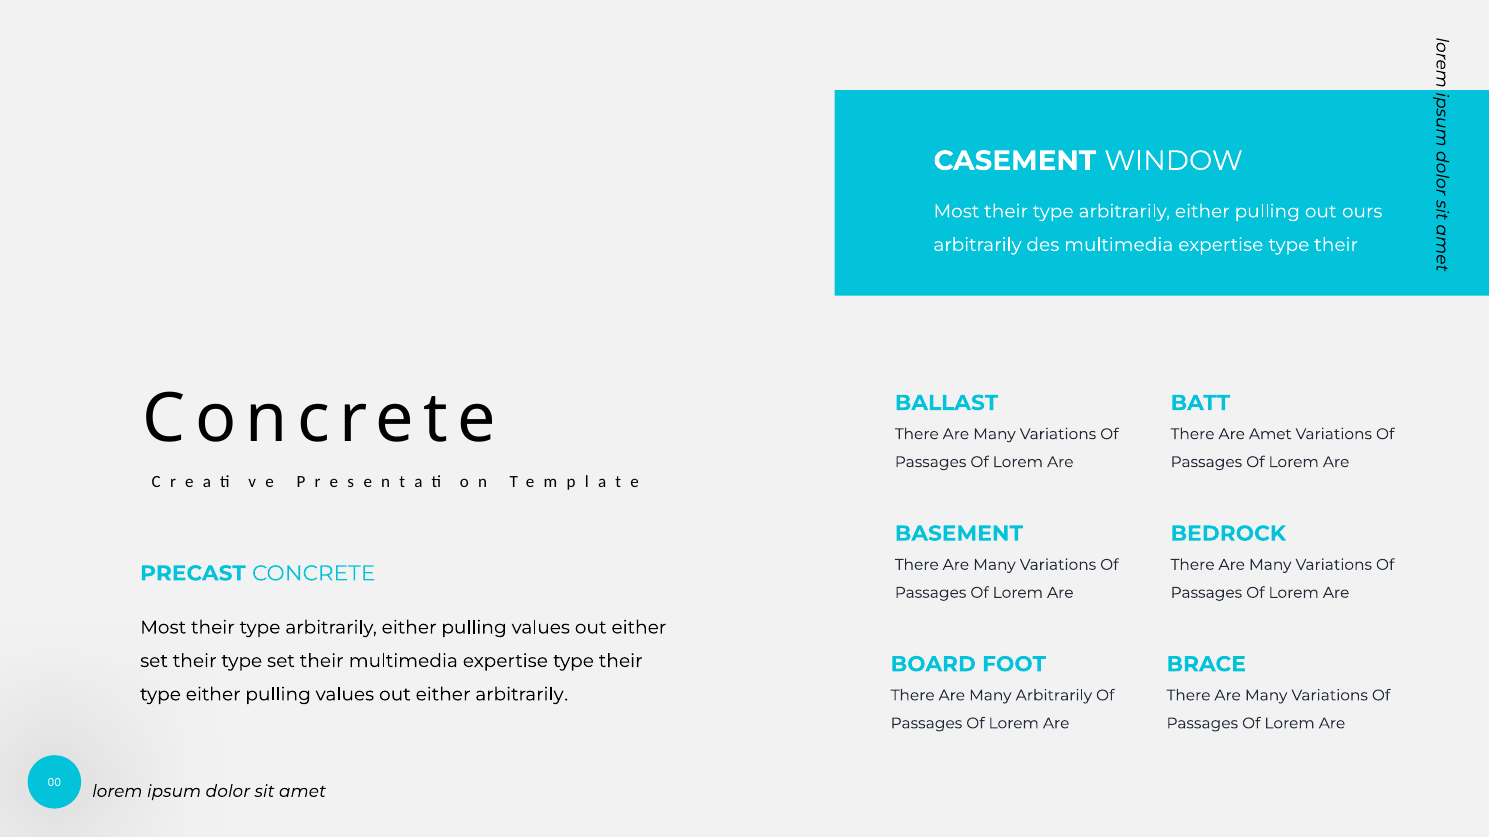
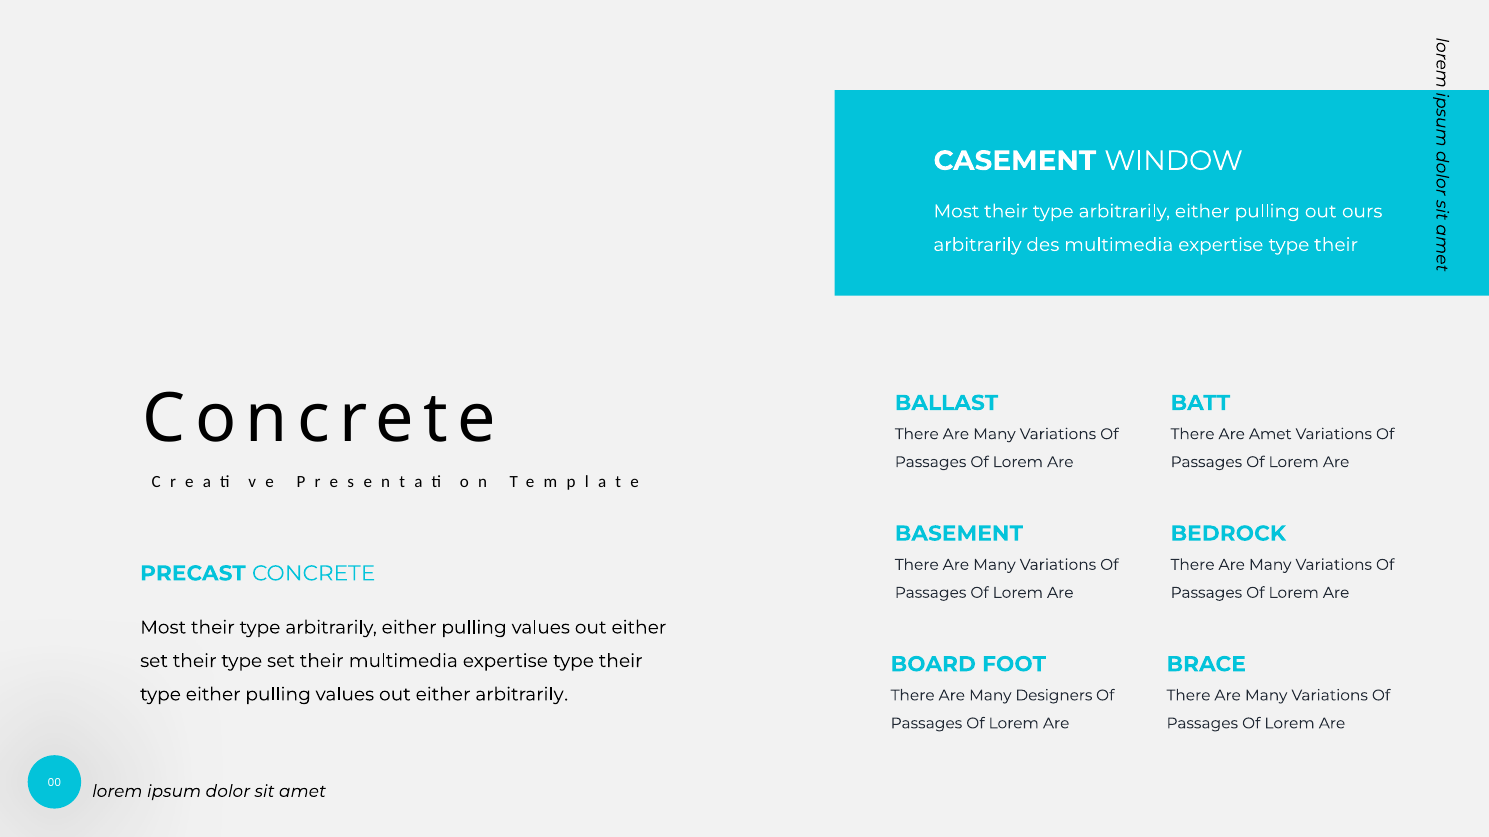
Many Arbitrarily: Arbitrarily -> Designers
